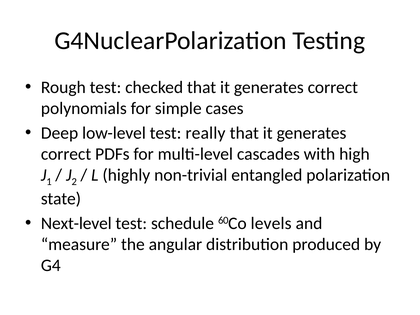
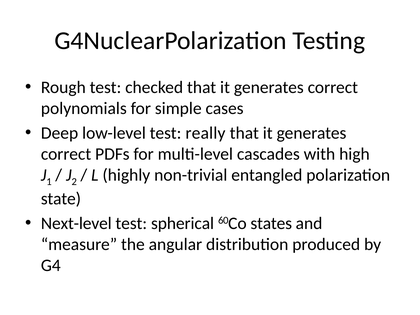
schedule: schedule -> spherical
levels: levels -> states
